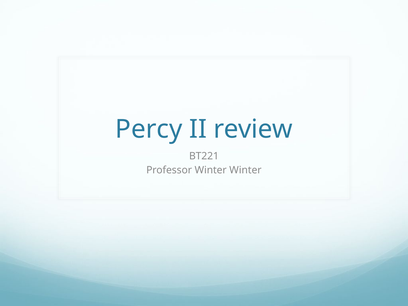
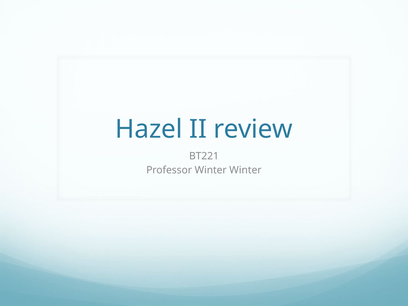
Percy: Percy -> Hazel
